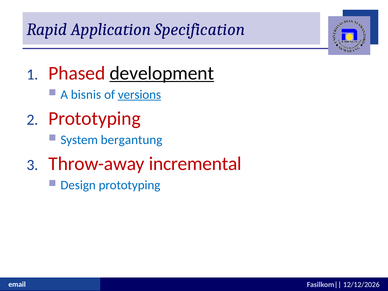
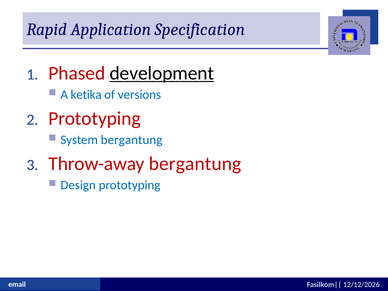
bisnis: bisnis -> ketika
versions underline: present -> none
Throw-away incremental: incremental -> bergantung
